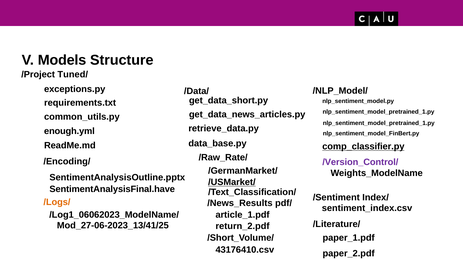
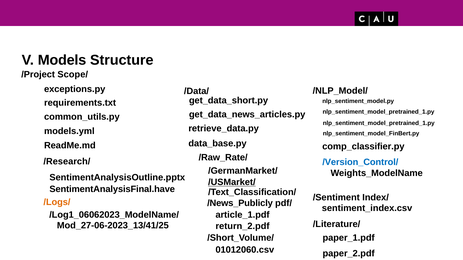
Tuned/: Tuned/ -> Scope/
enough.yml: enough.yml -> models.yml
comp_classifier.py underline: present -> none
/Encoding/: /Encoding/ -> /Research/
/Version_Control/ colour: purple -> blue
/News_Results: /News_Results -> /News_Publicly
43176410.csv: 43176410.csv -> 01012060.csv
